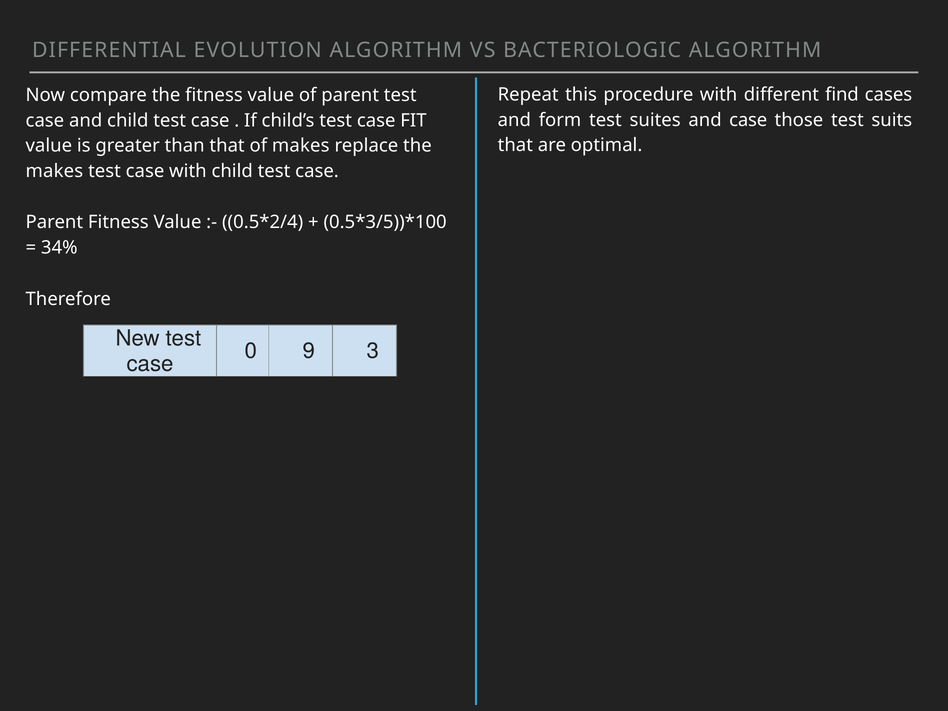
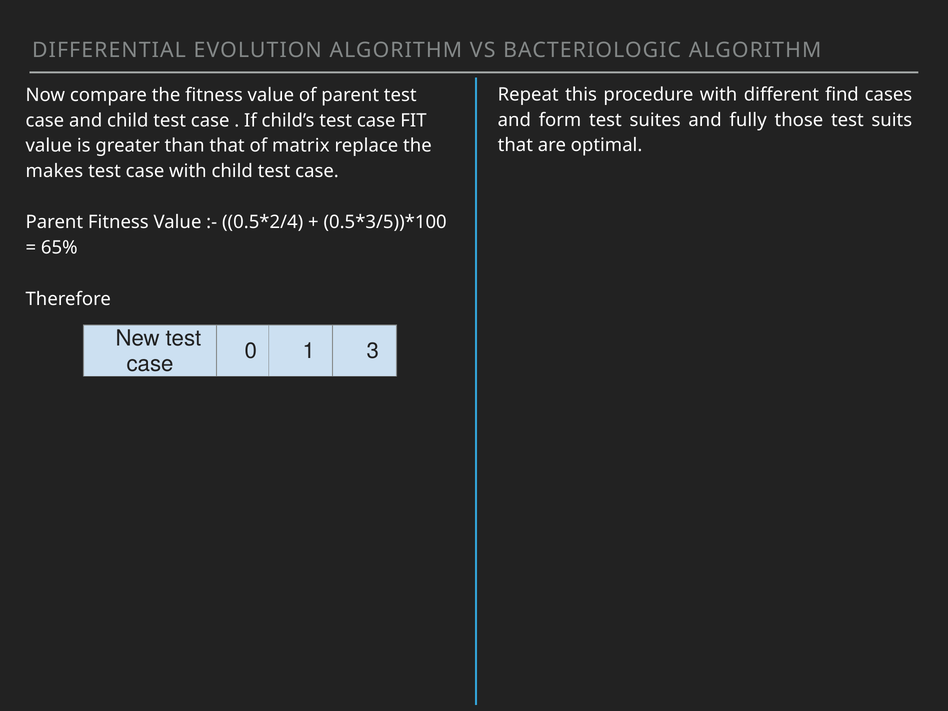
and case: case -> fully
of makes: makes -> matrix
34%: 34% -> 65%
9: 9 -> 1
